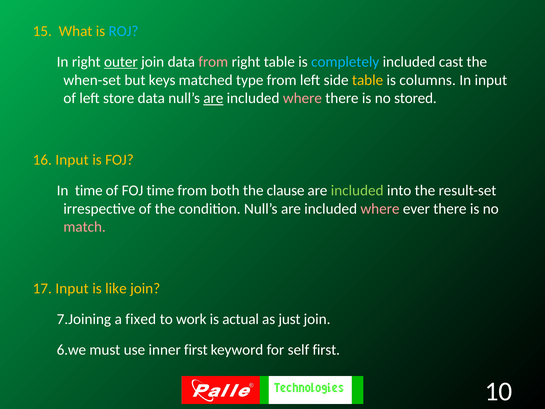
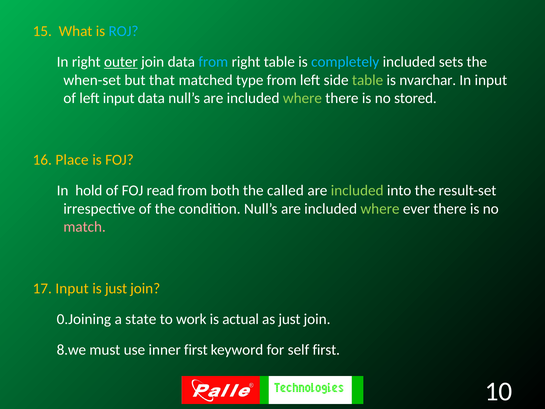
from at (213, 62) colour: pink -> light blue
cast: cast -> sets
keys: keys -> that
table at (368, 80) colour: yellow -> light green
columns: columns -> nvarchar
left store: store -> input
are at (213, 98) underline: present -> none
where at (302, 98) colour: pink -> light green
16 Input: Input -> Place
In time: time -> hold
FOJ time: time -> read
clause: clause -> called
where at (380, 209) colour: pink -> light green
is like: like -> just
7.Joining: 7.Joining -> 0.Joining
fixed: fixed -> state
6.we: 6.we -> 8.we
